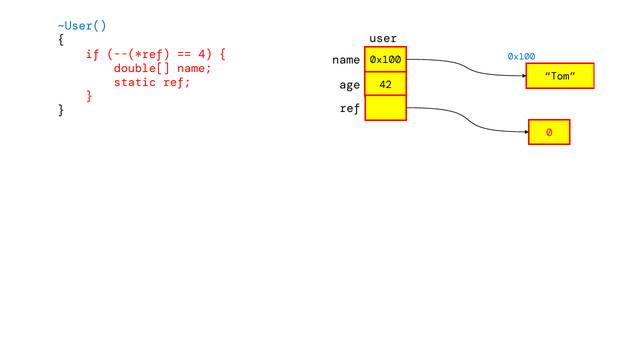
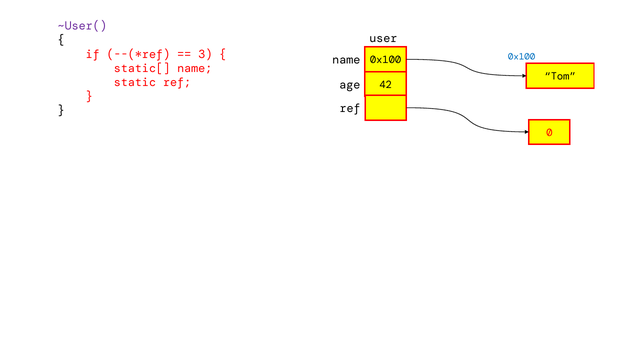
~User( colour: blue -> purple
4: 4 -> 3
double[: double[ -> static[
